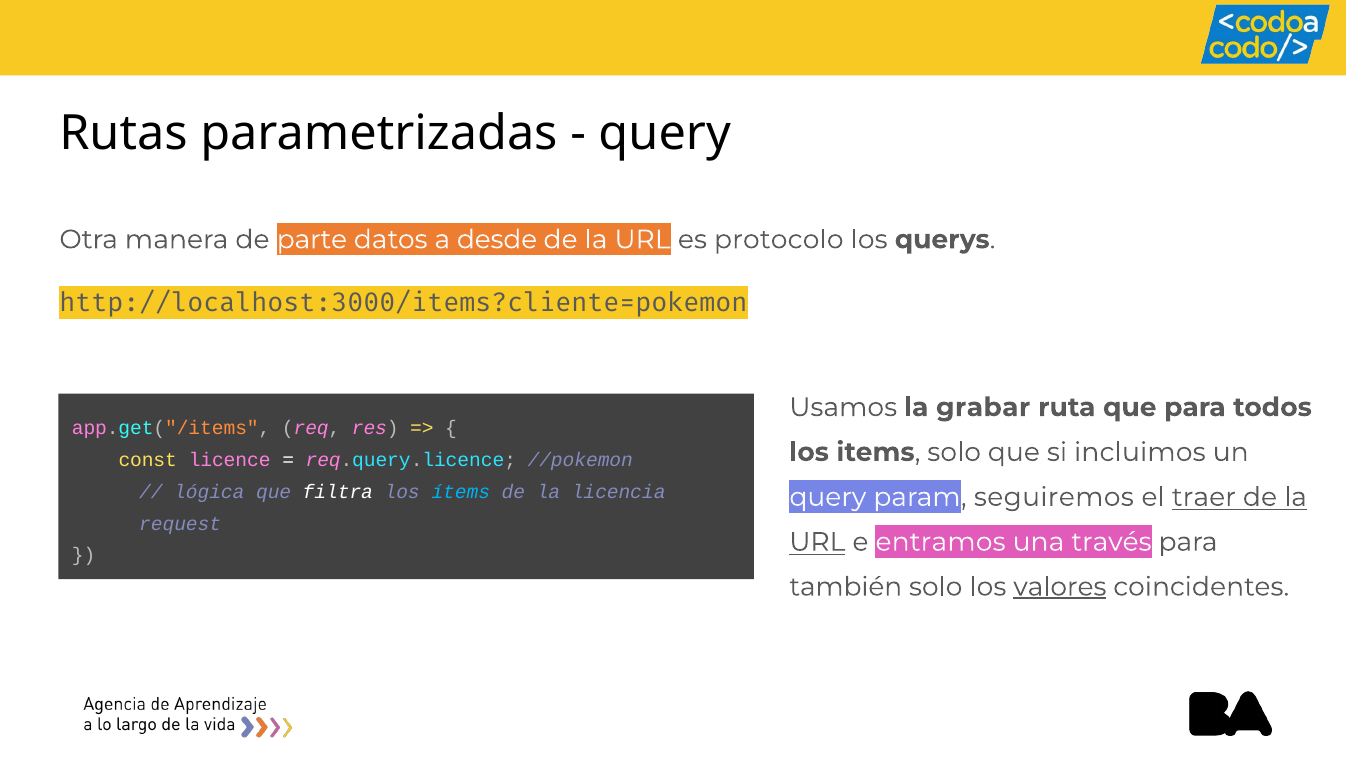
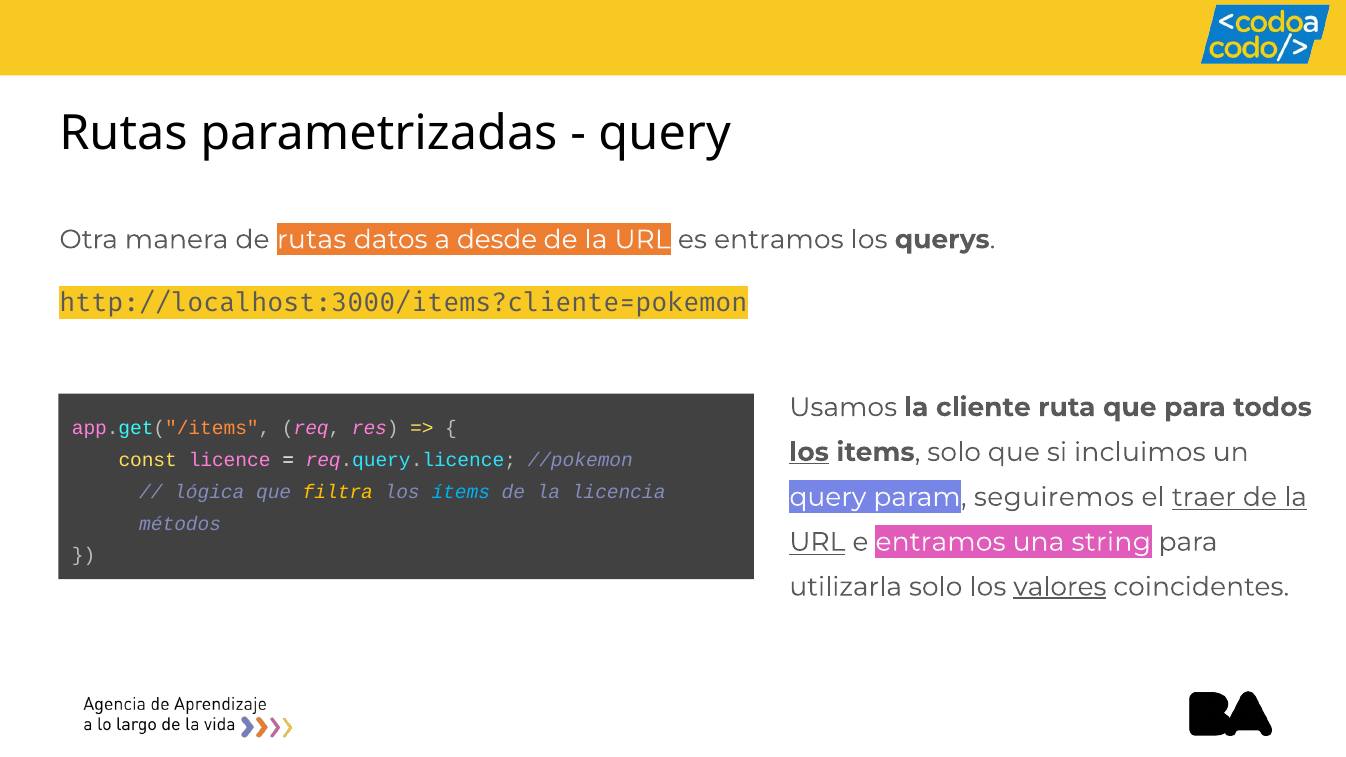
de parte: parte -> rutas
es protocolo: protocolo -> entramos
grabar: grabar -> cliente
los at (809, 452) underline: none -> present
filtra colour: white -> yellow
request: request -> métodos
través: través -> string
también: también -> utilizarla
